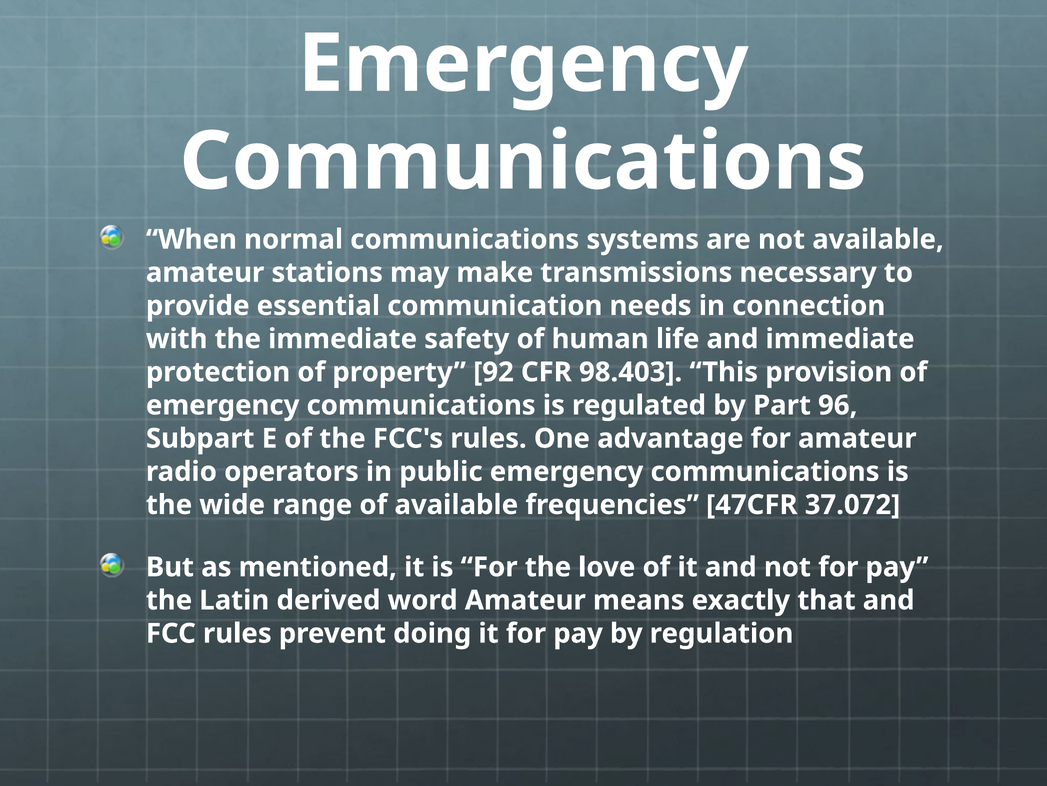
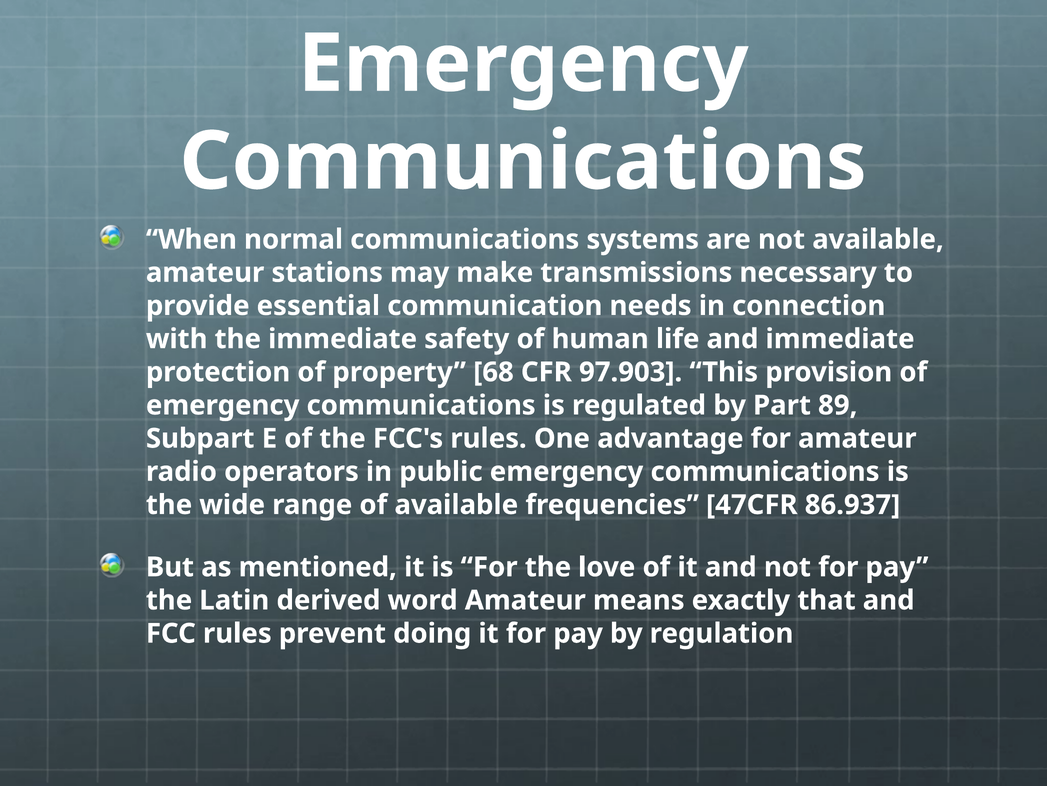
92: 92 -> 68
98.403: 98.403 -> 97.903
96: 96 -> 89
37.072: 37.072 -> 86.937
